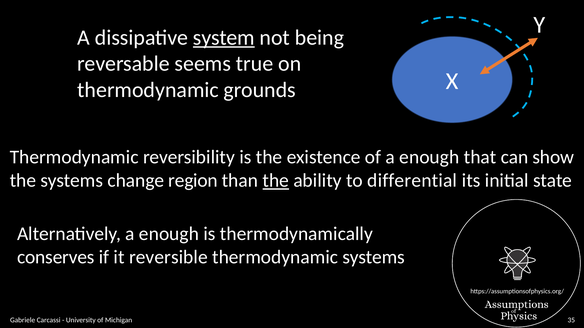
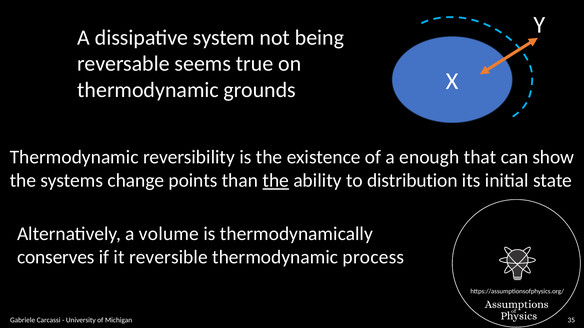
system underline: present -> none
region: region -> points
differential: differential -> distribution
Alternatively a enough: enough -> volume
thermodynamic systems: systems -> process
